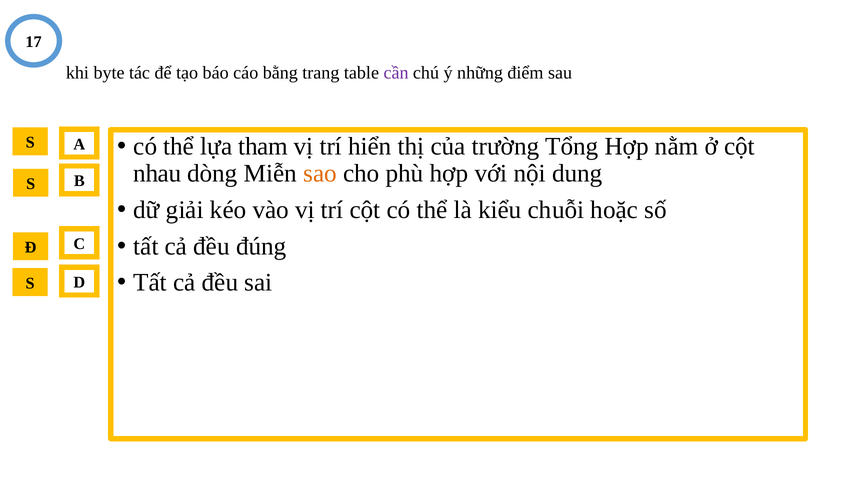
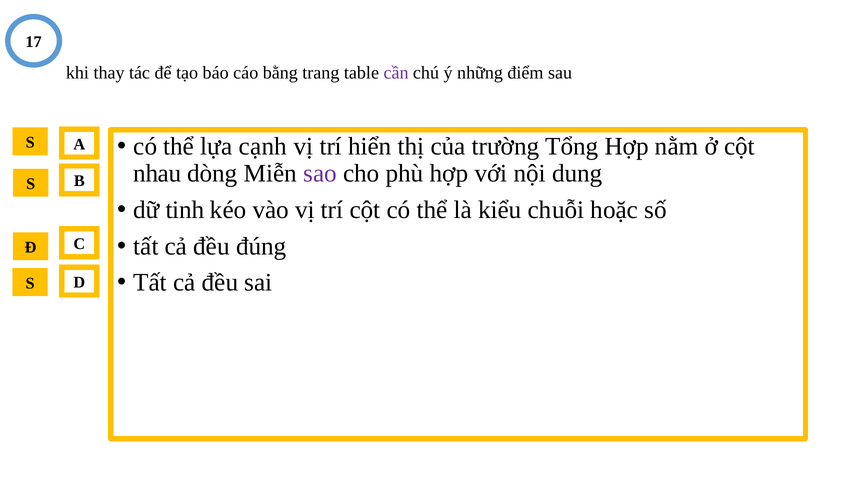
byte: byte -> thay
tham: tham -> cạnh
sao colour: orange -> purple
giải: giải -> tinh
